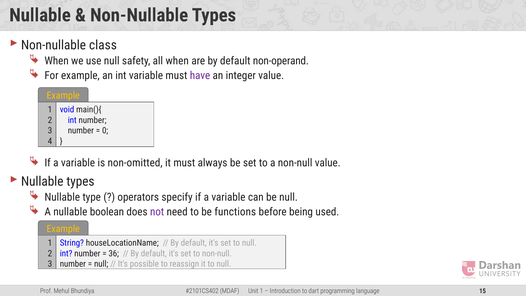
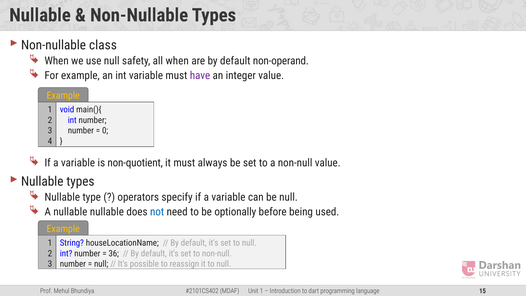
non-omitted: non-omitted -> non-quotient
nullable boolean: boolean -> nullable
not colour: purple -> blue
functions: functions -> optionally
